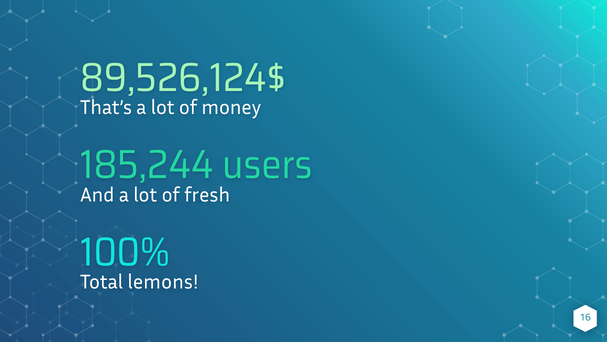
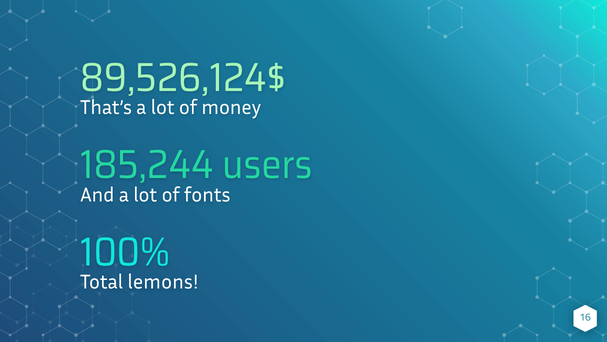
fresh: fresh -> fonts
